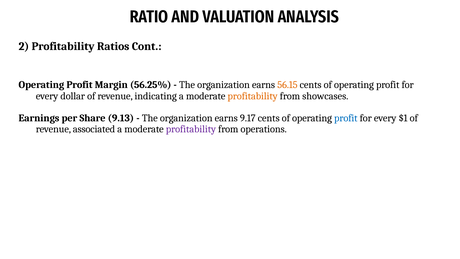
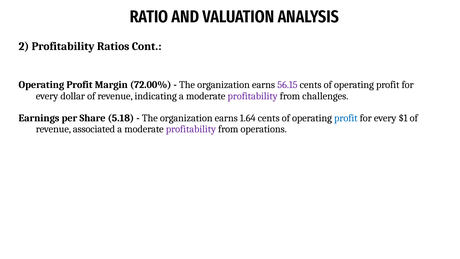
56.25%: 56.25% -> 72.00%
56.15 colour: orange -> purple
profitability at (253, 96) colour: orange -> purple
showcases: showcases -> challenges
9.13: 9.13 -> 5.18
9.17: 9.17 -> 1.64
